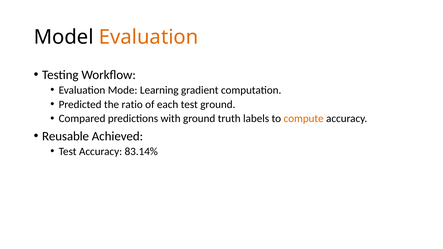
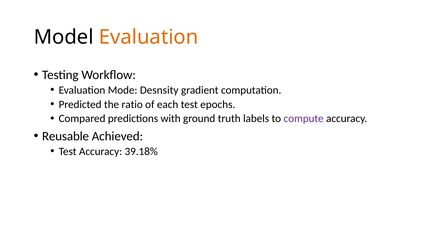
Learning: Learning -> Desnsity
test ground: ground -> epochs
compute colour: orange -> purple
83.14%: 83.14% -> 39.18%
